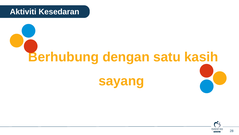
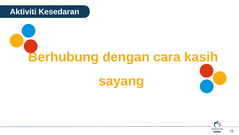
satu: satu -> cara
